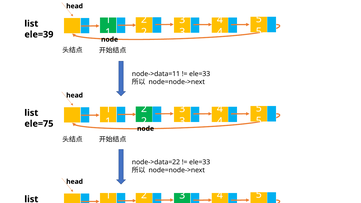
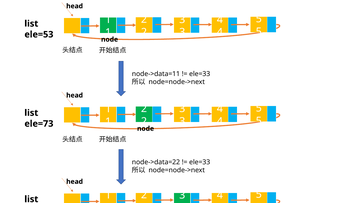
ele=39: ele=39 -> ele=53
ele=75: ele=75 -> ele=73
